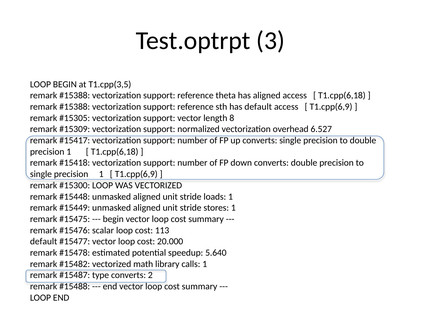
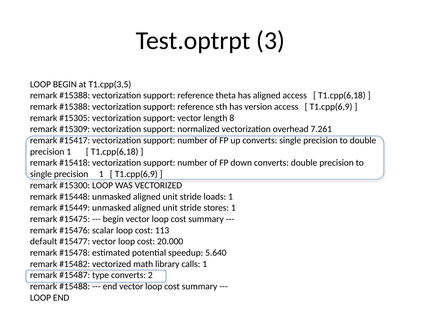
has default: default -> version
6.527: 6.527 -> 7.261
